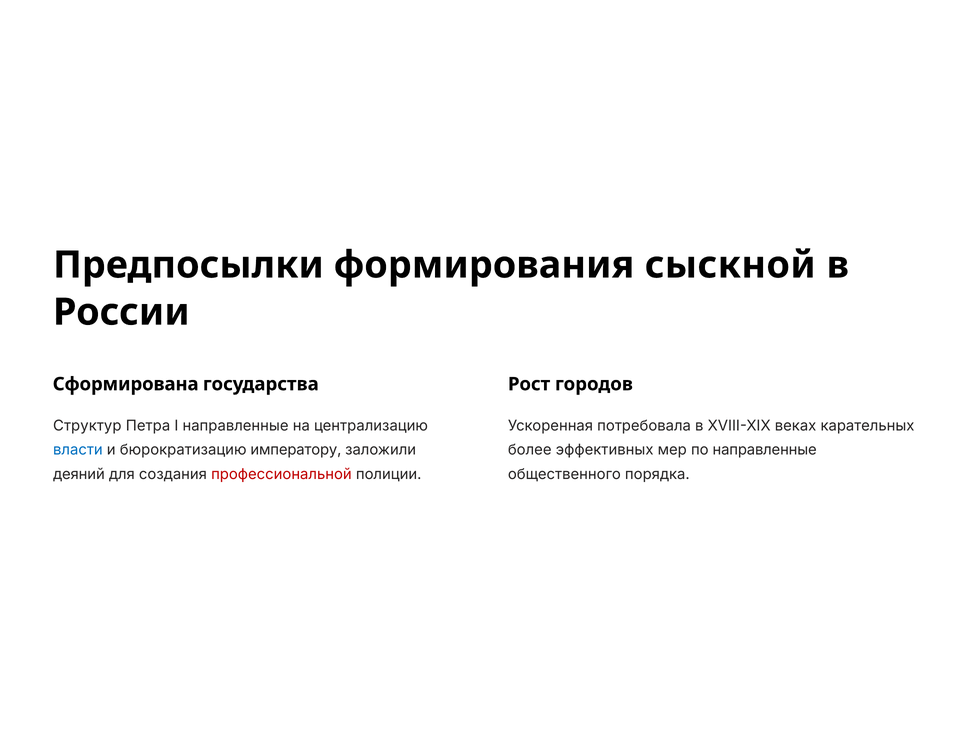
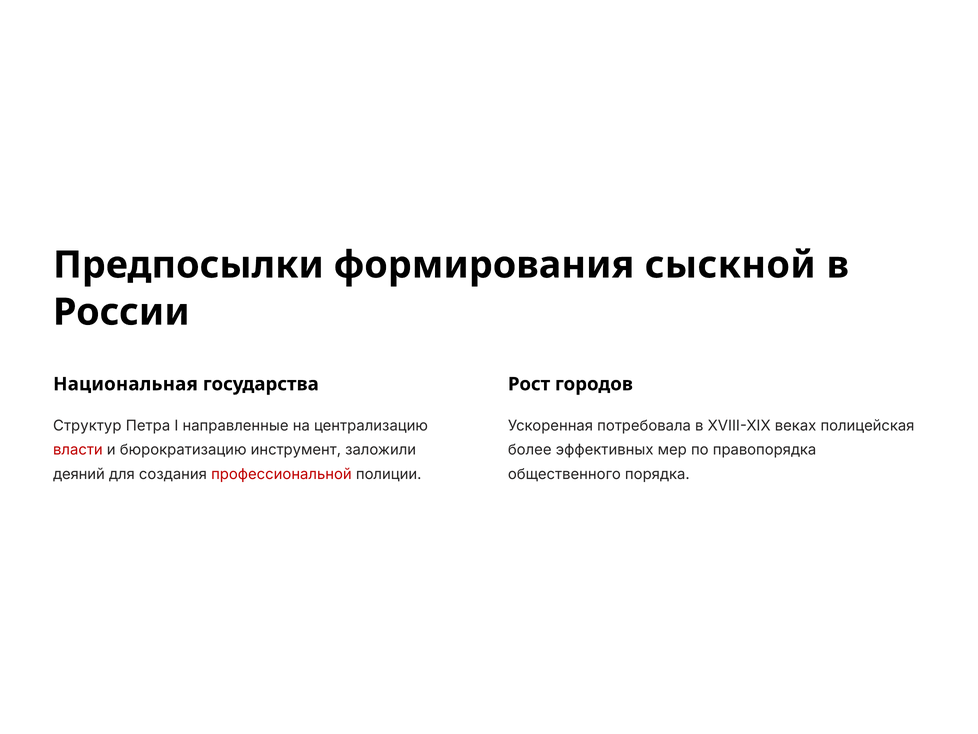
Сформирована: Сформирована -> Национальная
карательных: карательных -> полицейская
власти colour: blue -> red
императору: императору -> инструмент
по направленные: направленные -> правопорядка
